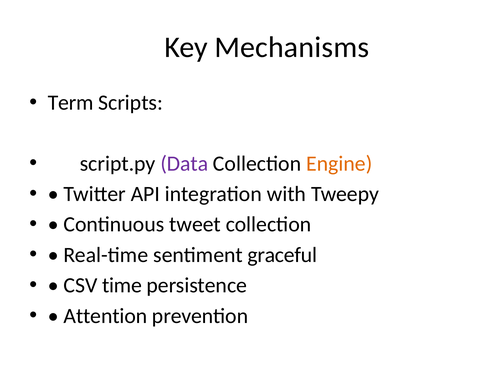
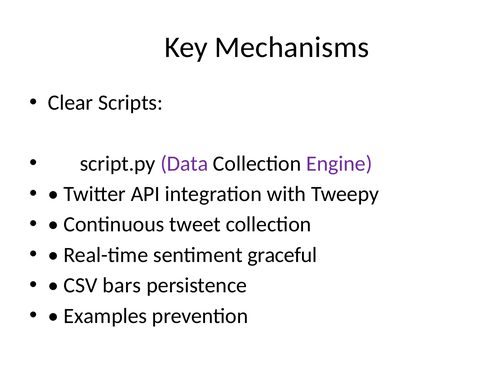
Term: Term -> Clear
Engine at (339, 164) colour: orange -> purple
time: time -> bars
Attention: Attention -> Examples
